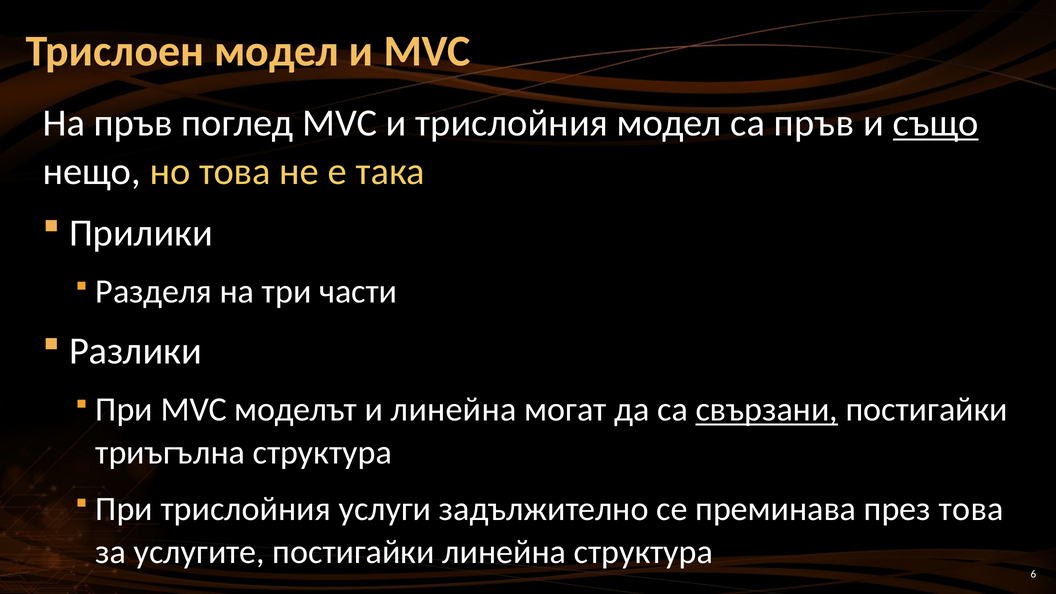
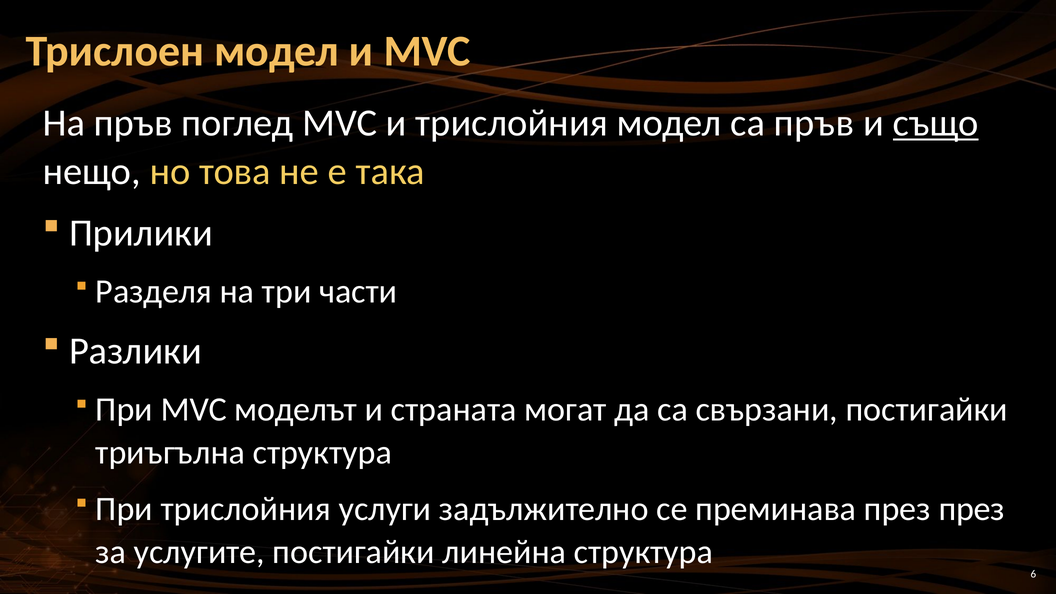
и линейна: линейна -> страната
свързани underline: present -> none
през това: това -> през
